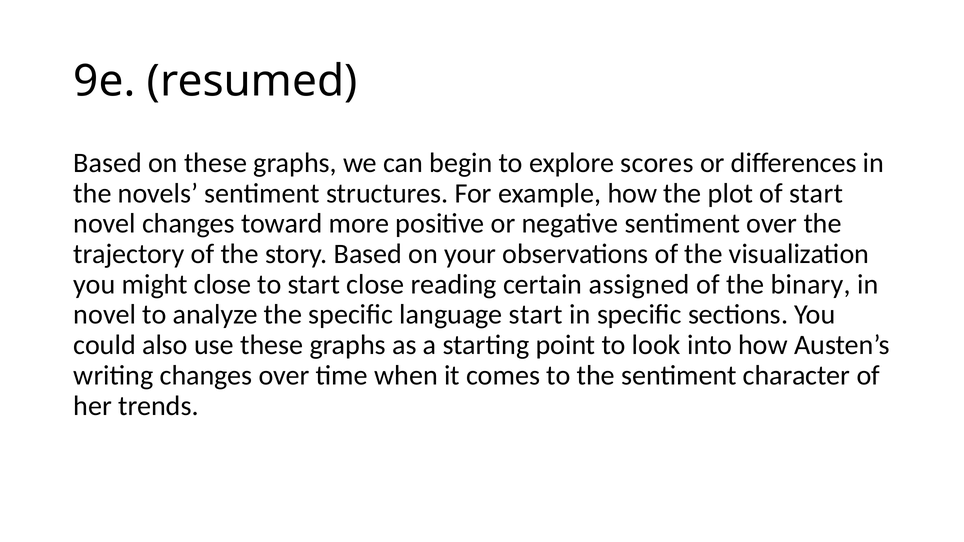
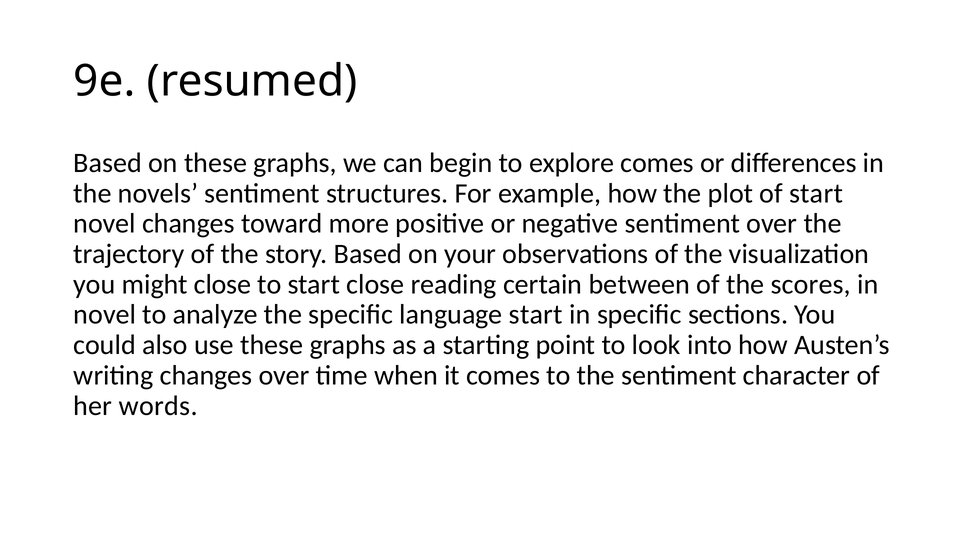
explore scores: scores -> comes
assigned: assigned -> between
binary: binary -> scores
trends: trends -> words
